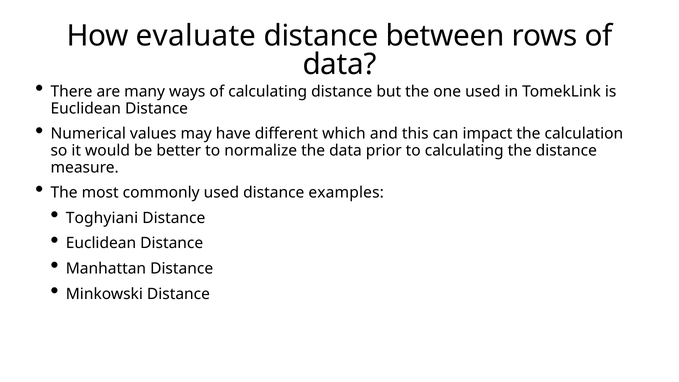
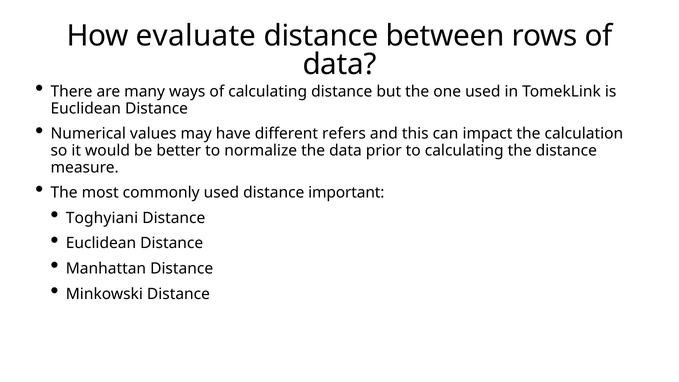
which: which -> refers
examples: examples -> important
